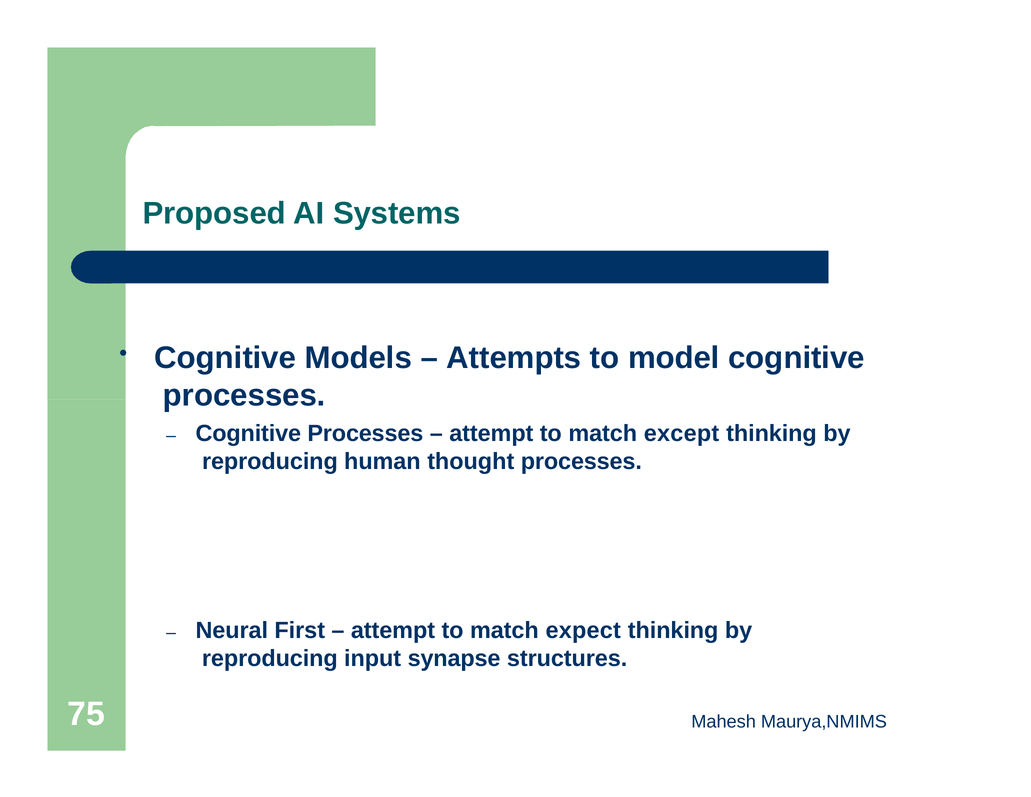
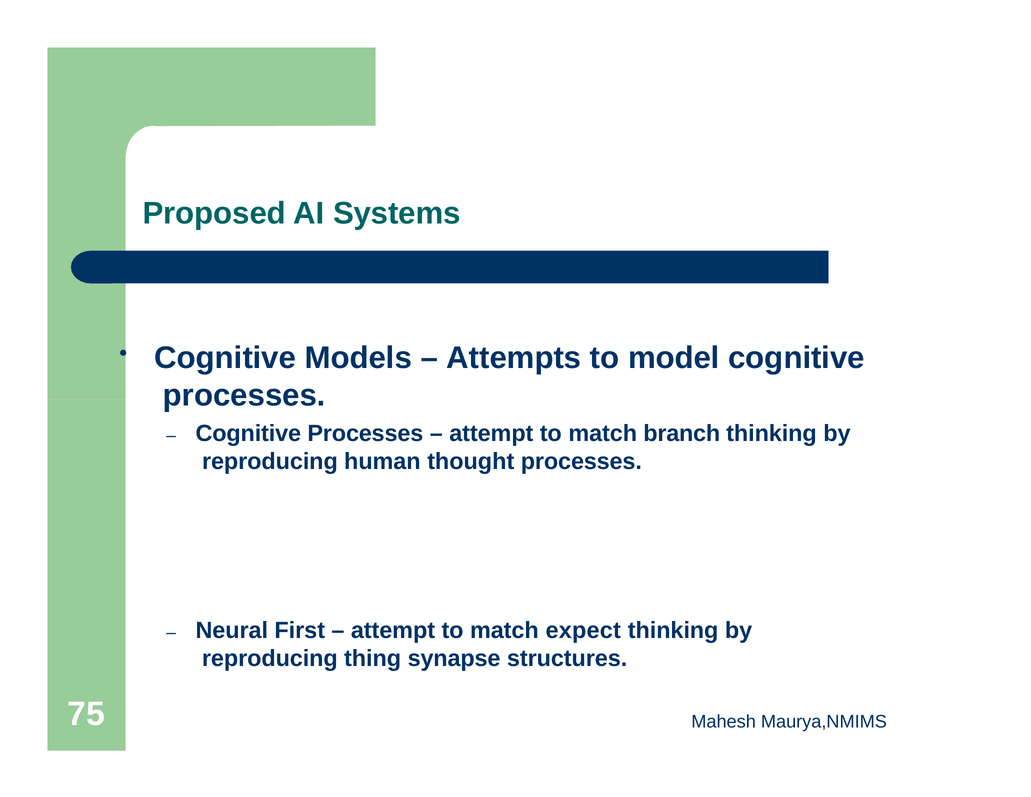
except: except -> branch
input: input -> thing
